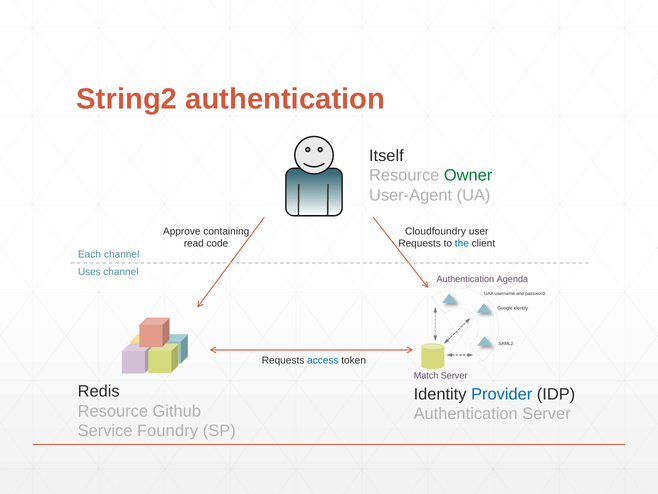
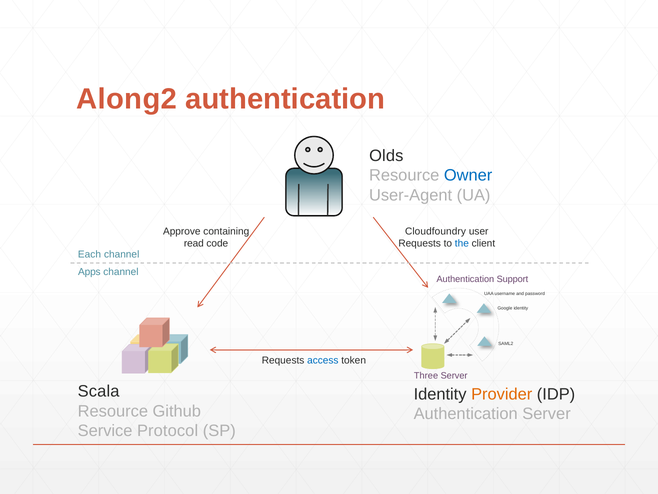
String2: String2 -> Along2
Itself: Itself -> Olds
Owner colour: green -> blue
Uses: Uses -> Apps
Agenda: Agenda -> Support
Match: Match -> Three
Redis: Redis -> Scala
Provider colour: blue -> orange
Foundry: Foundry -> Protocol
